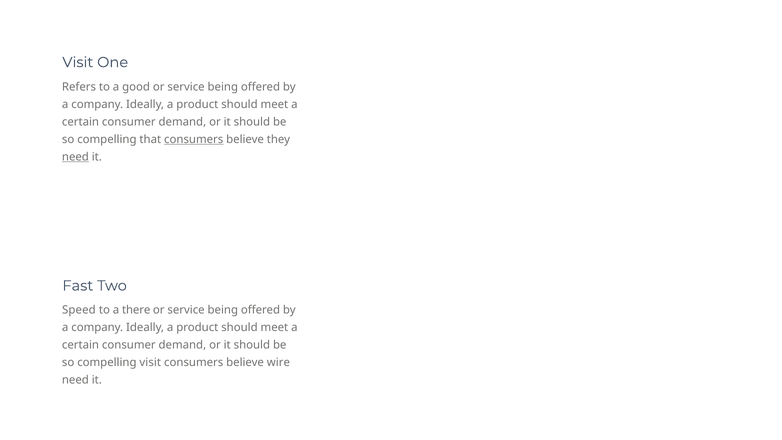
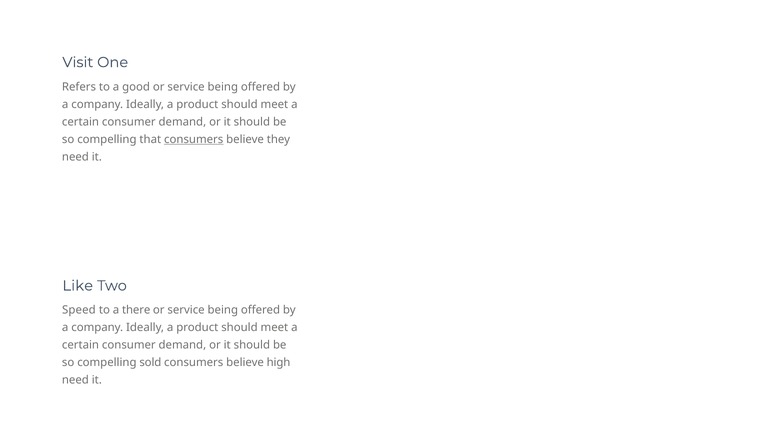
need at (75, 157) underline: present -> none
Fast: Fast -> Like
compelling visit: visit -> sold
wire: wire -> high
